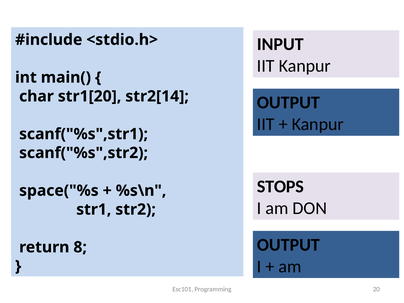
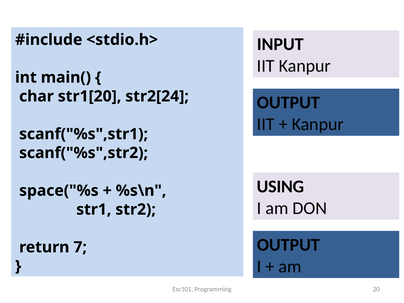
str2[14: str2[14 -> str2[24
STOPS: STOPS -> USING
8: 8 -> 7
